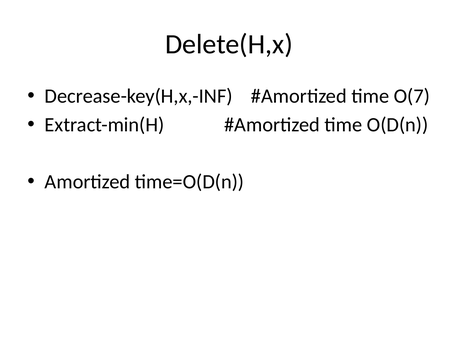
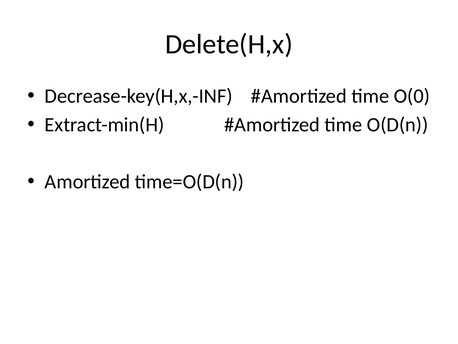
O(7: O(7 -> O(0
